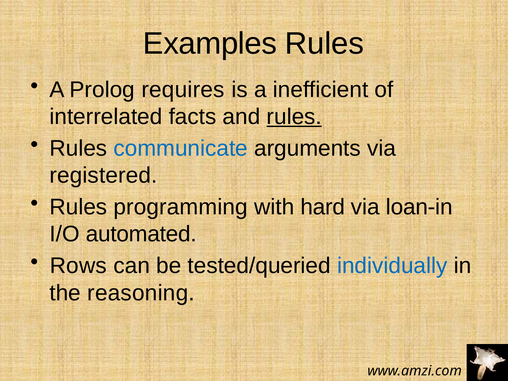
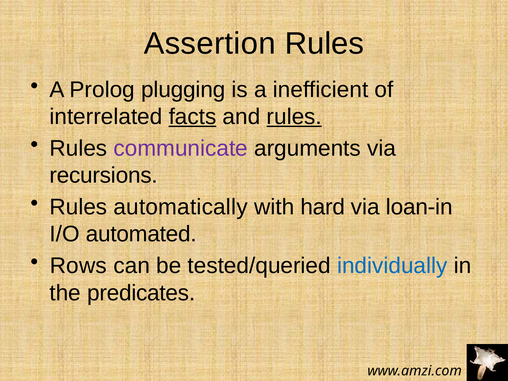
Examples: Examples -> Assertion
requires: requires -> plugging
facts underline: none -> present
communicate colour: blue -> purple
registered: registered -> recursions
programming: programming -> automatically
reasoning: reasoning -> predicates
